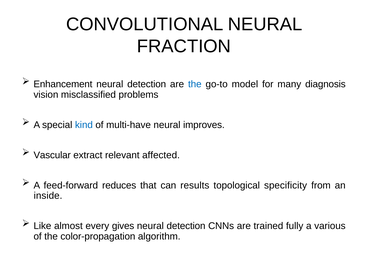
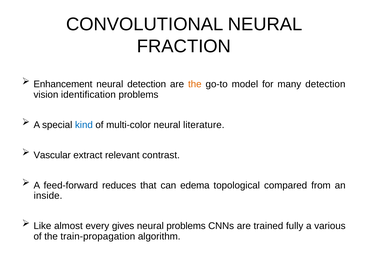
the at (195, 84) colour: blue -> orange
many diagnosis: diagnosis -> detection
misclassified: misclassified -> identification
multi-have: multi-have -> multi-color
improves: improves -> literature
affected: affected -> contrast
results: results -> edema
specificity: specificity -> compared
detection at (186, 226): detection -> problems
color-propagation: color-propagation -> train-propagation
